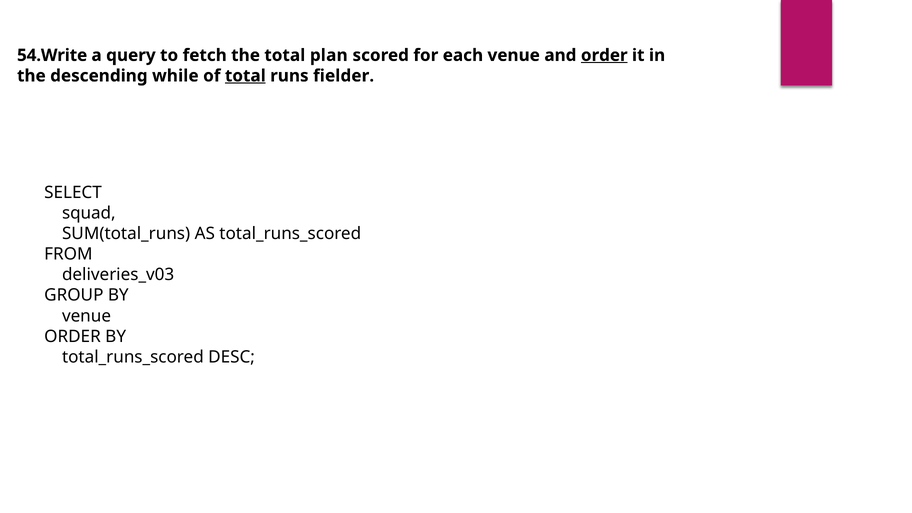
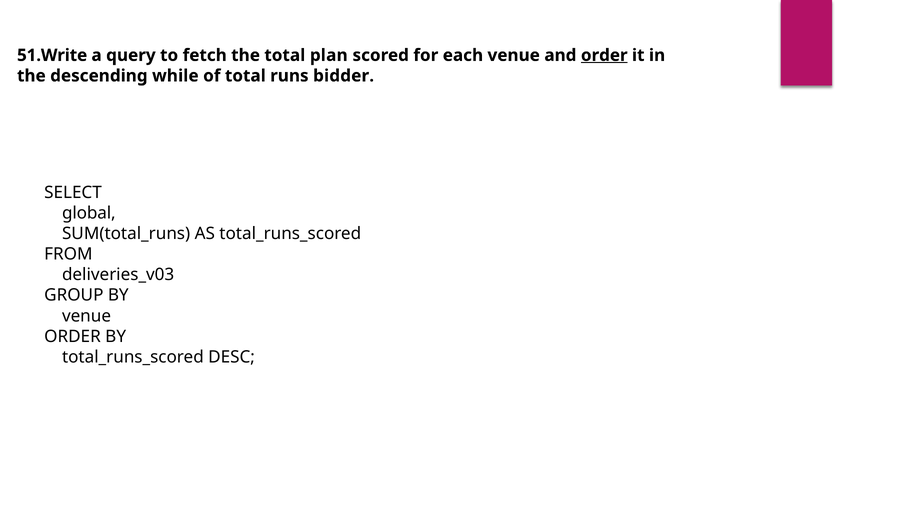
54.Write: 54.Write -> 51.Write
total at (245, 76) underline: present -> none
fielder: fielder -> bidder
squad: squad -> global
